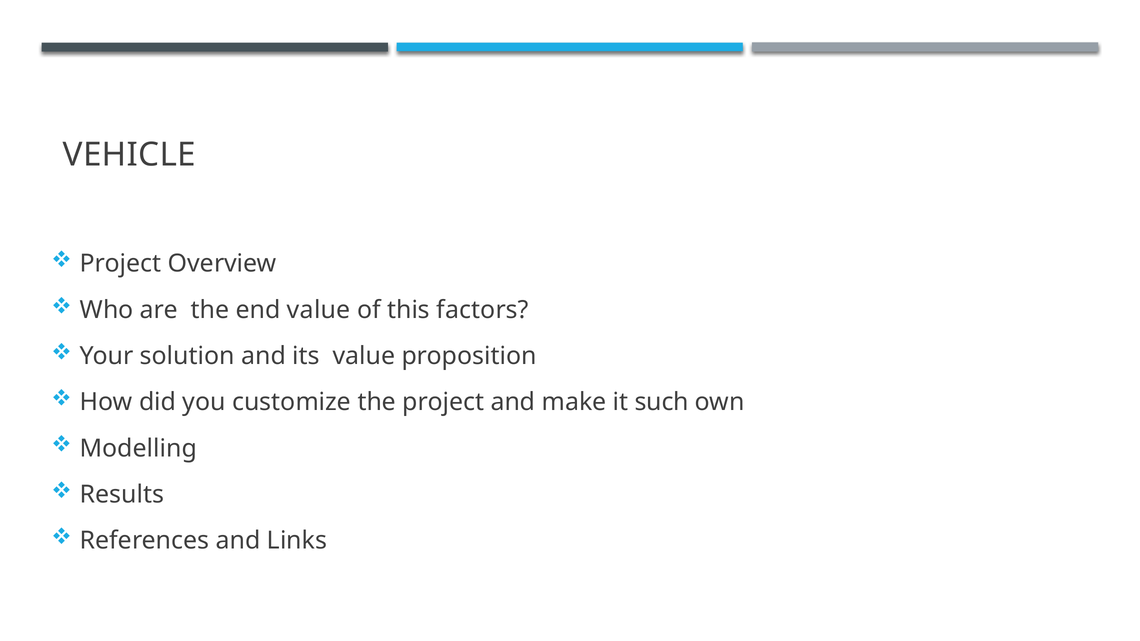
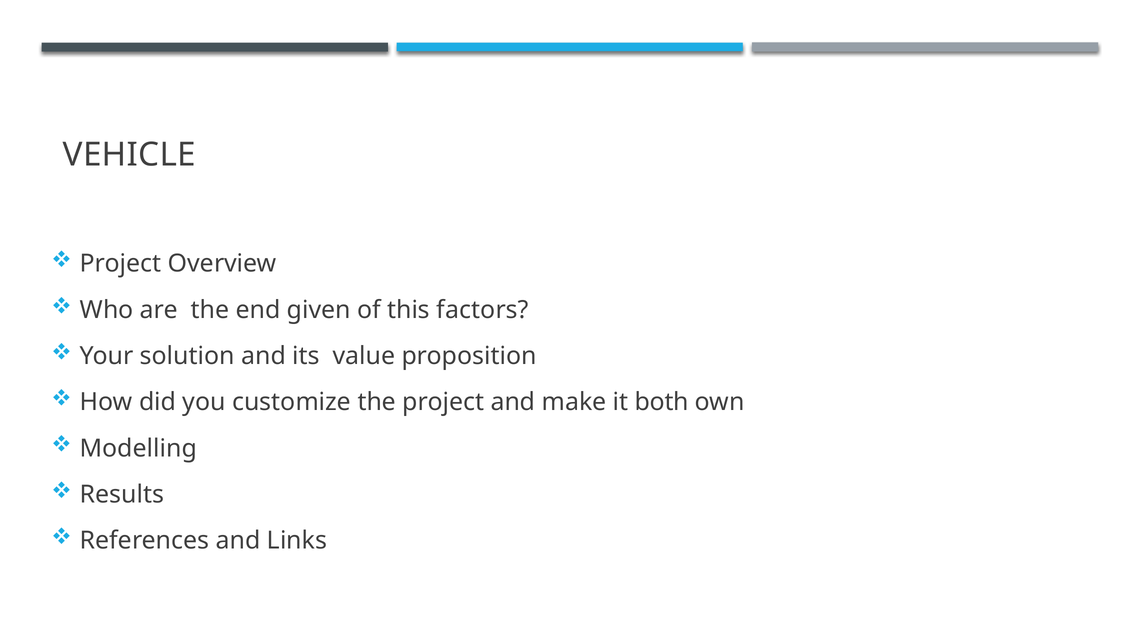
end value: value -> given
such: such -> both
